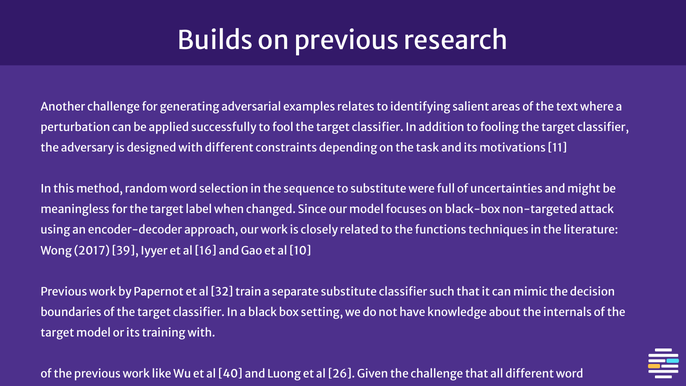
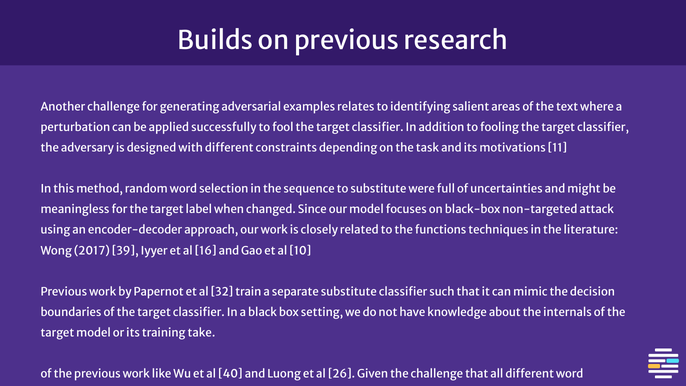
training with: with -> take
